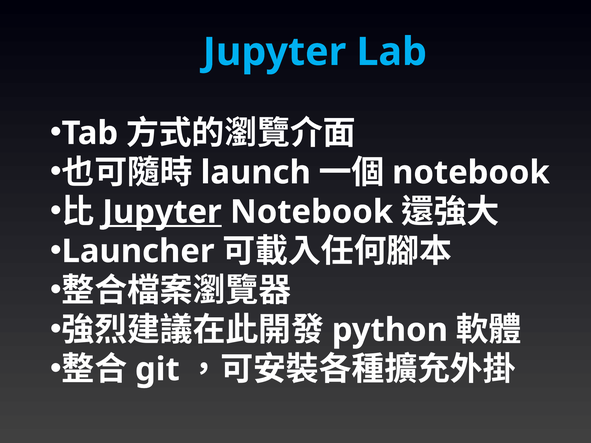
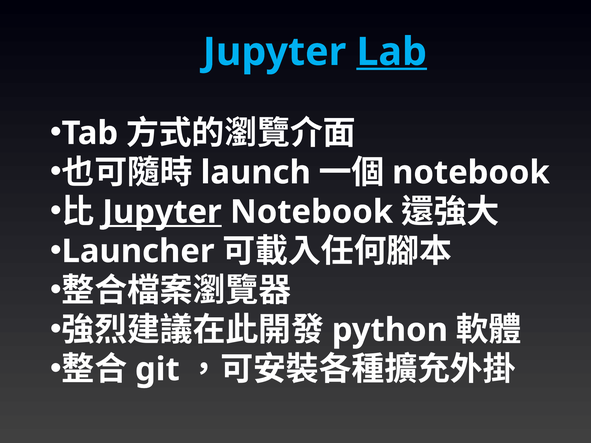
Lab underline: none -> present
